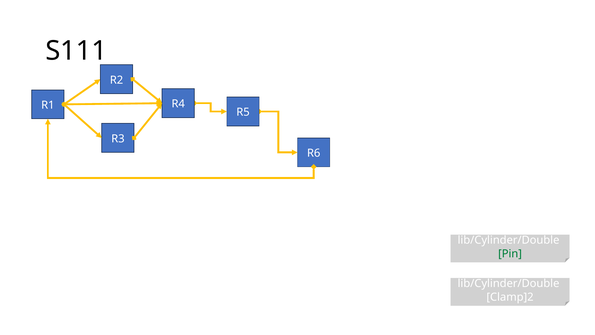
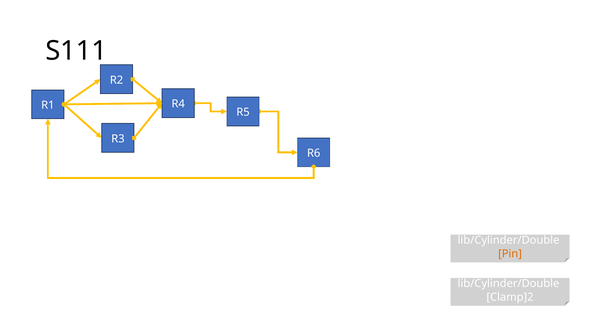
Pin colour: green -> orange
